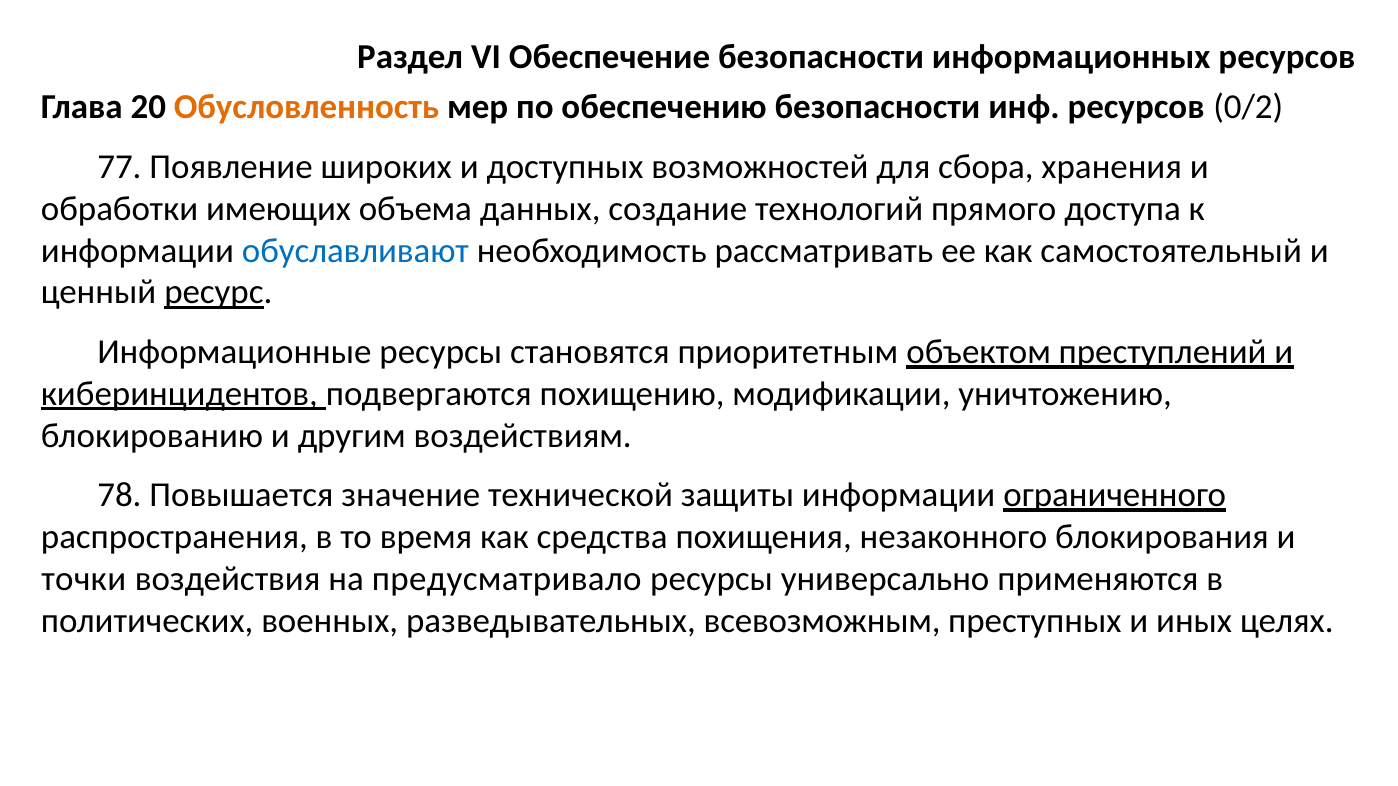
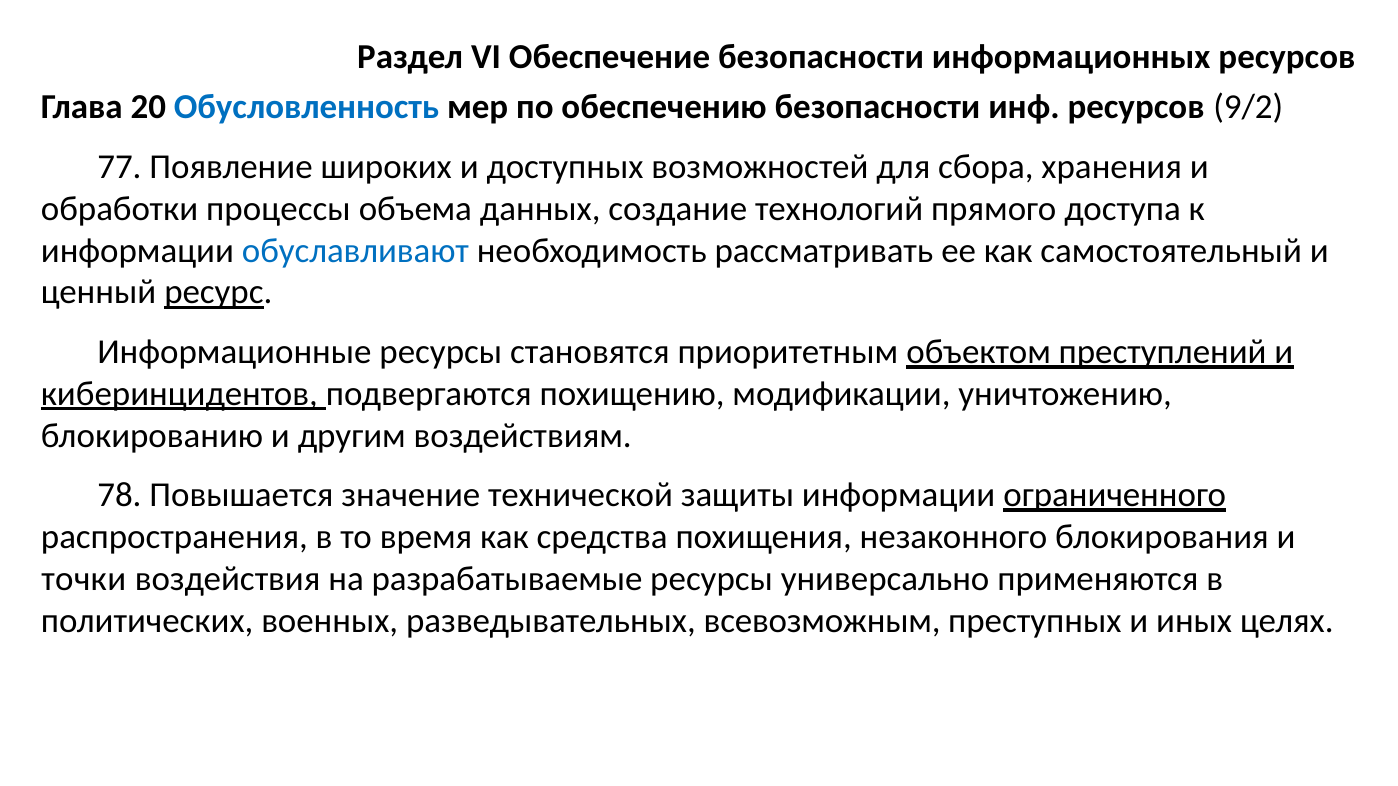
Обусловленность colour: orange -> blue
0/2: 0/2 -> 9/2
имеющих: имеющих -> процессы
предусматривало: предусматривало -> разрабатываемые
